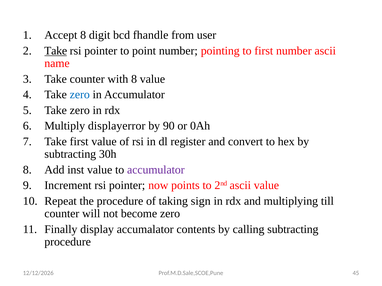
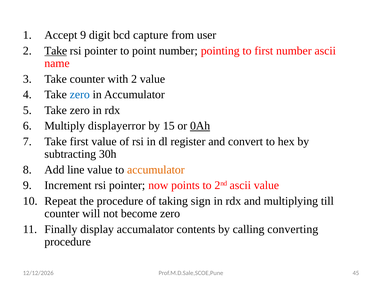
Accept 8: 8 -> 9
fhandle: fhandle -> capture
with 8: 8 -> 2
90: 90 -> 15
0Ah underline: none -> present
inst: inst -> line
accumulator at (156, 170) colour: purple -> orange
calling subtracting: subtracting -> converting
